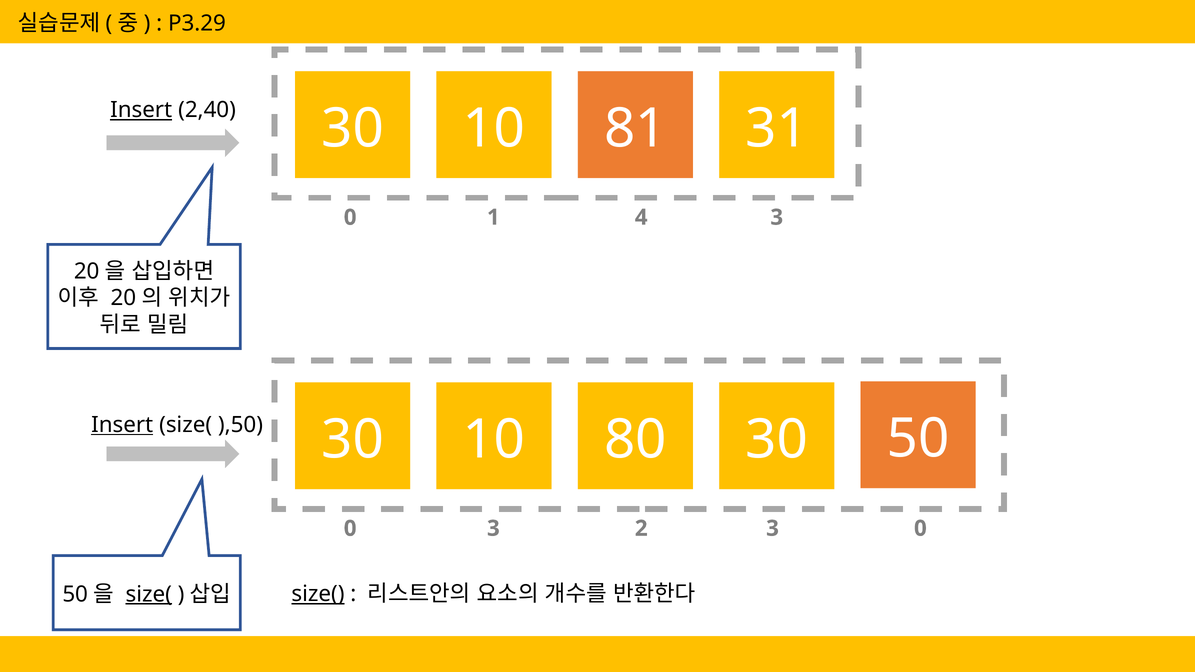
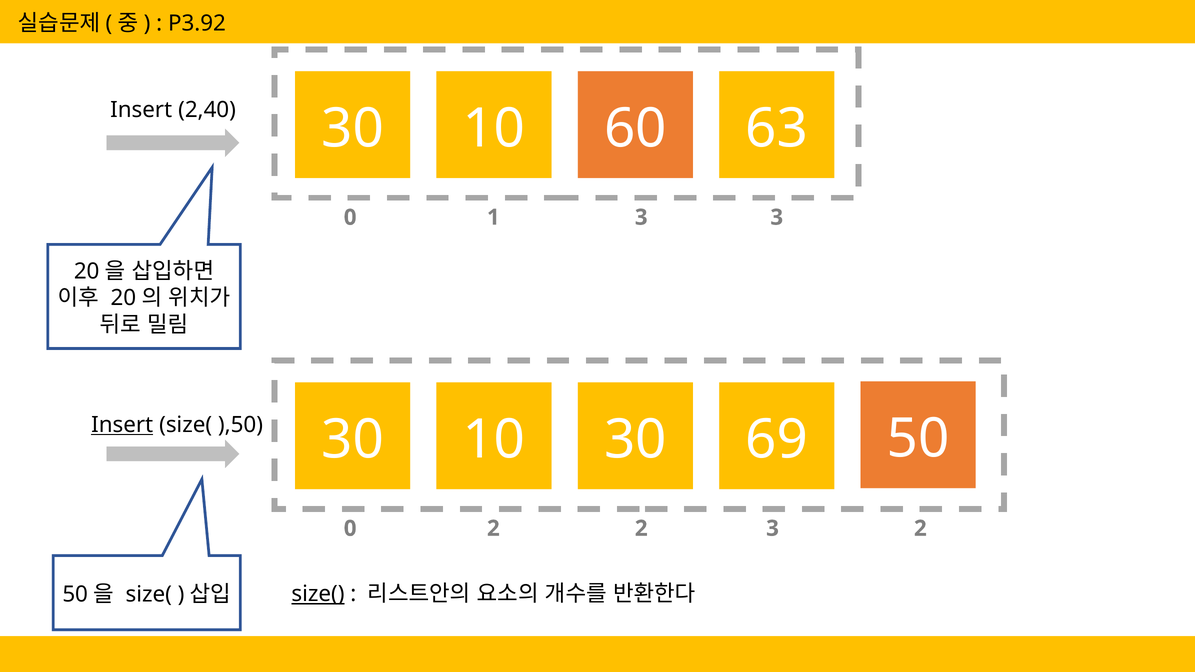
P3.29: P3.29 -> P3.92
Insert at (141, 110) underline: present -> none
31: 31 -> 63
81: 81 -> 60
1 4: 4 -> 3
),50 30: 30 -> 69
30 80: 80 -> 30
0 3: 3 -> 2
3 0: 0 -> 2
size( at (149, 594) underline: present -> none
